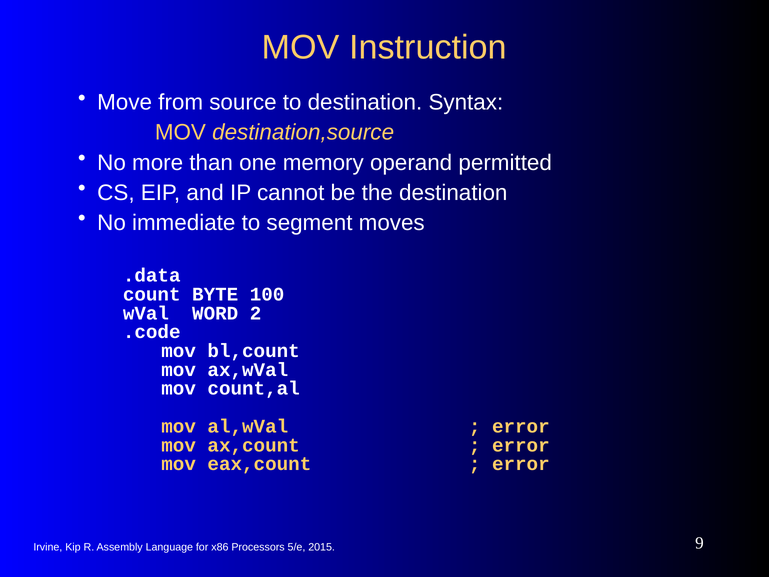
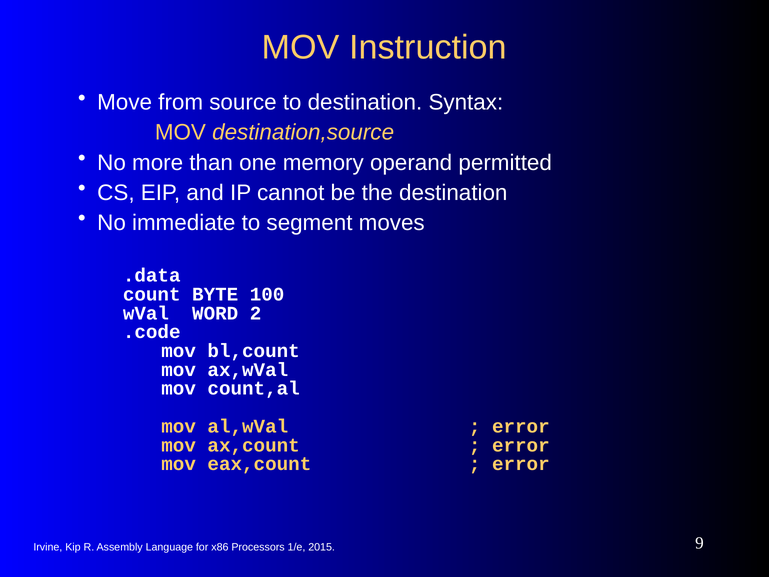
5/e: 5/e -> 1/e
